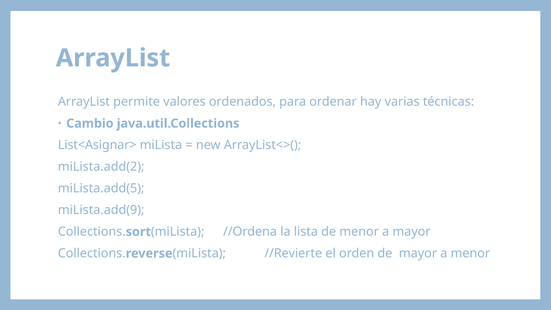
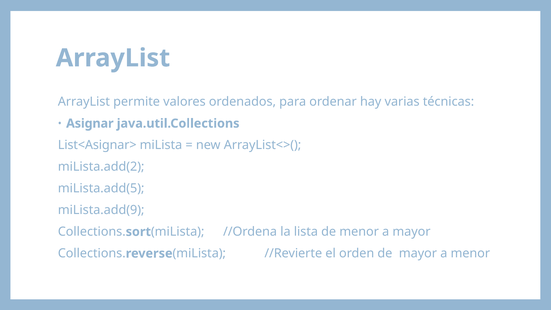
Cambio: Cambio -> Asignar
